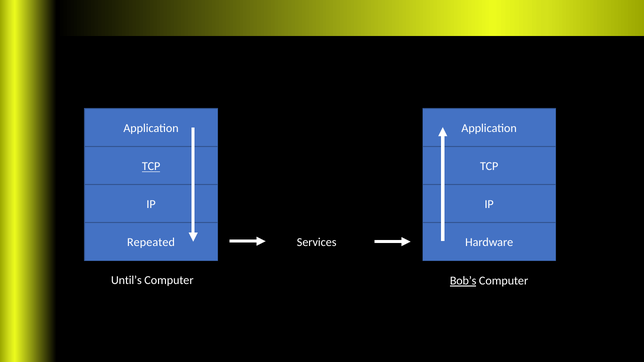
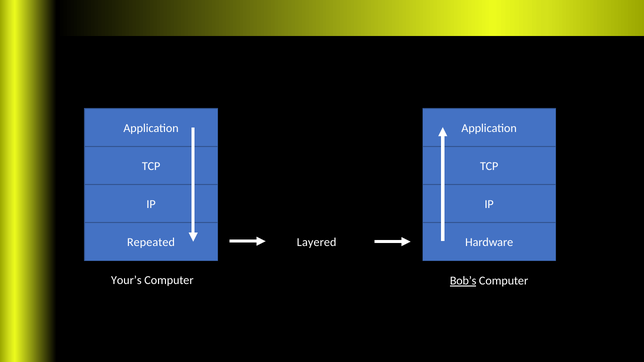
TCP at (151, 167) underline: present -> none
Services: Services -> Layered
Until’s: Until’s -> Your’s
